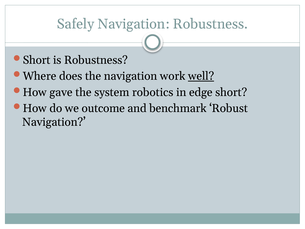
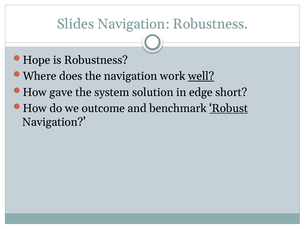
Safely: Safely -> Slides
Short at (37, 60): Short -> Hope
robotics: robotics -> solution
Robust underline: none -> present
